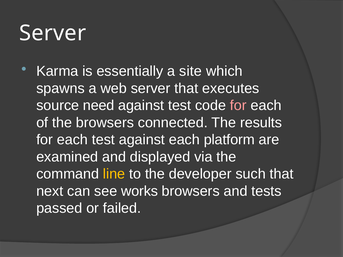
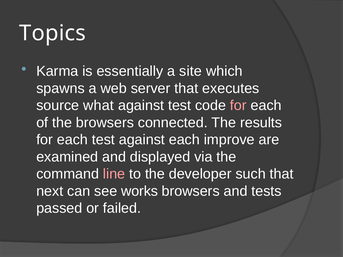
Server at (53, 33): Server -> Topics
need: need -> what
platform: platform -> improve
line colour: yellow -> pink
